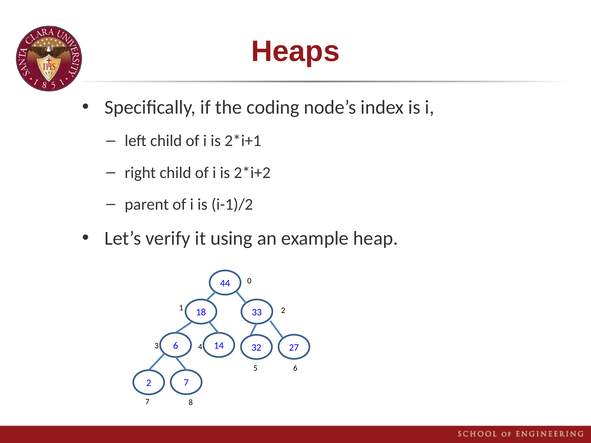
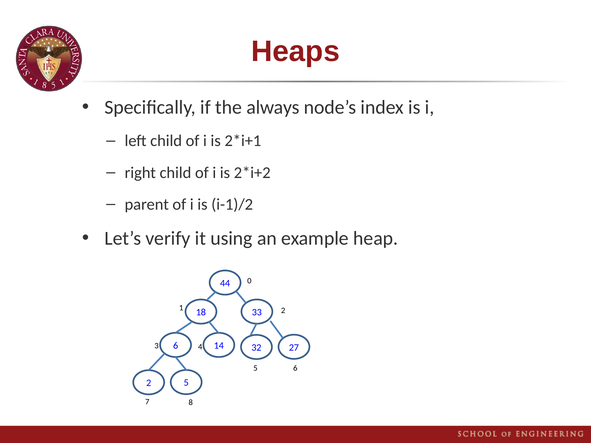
coding: coding -> always
2 7: 7 -> 5
